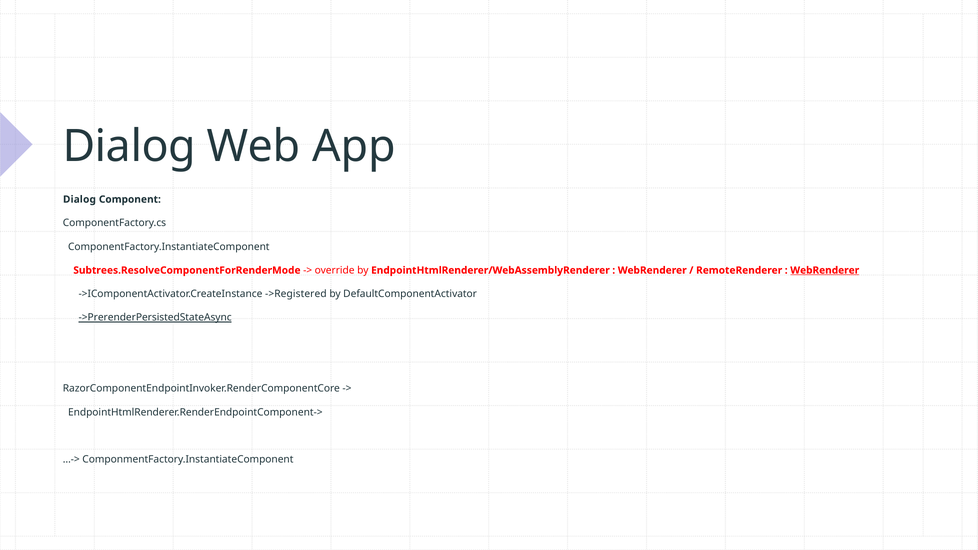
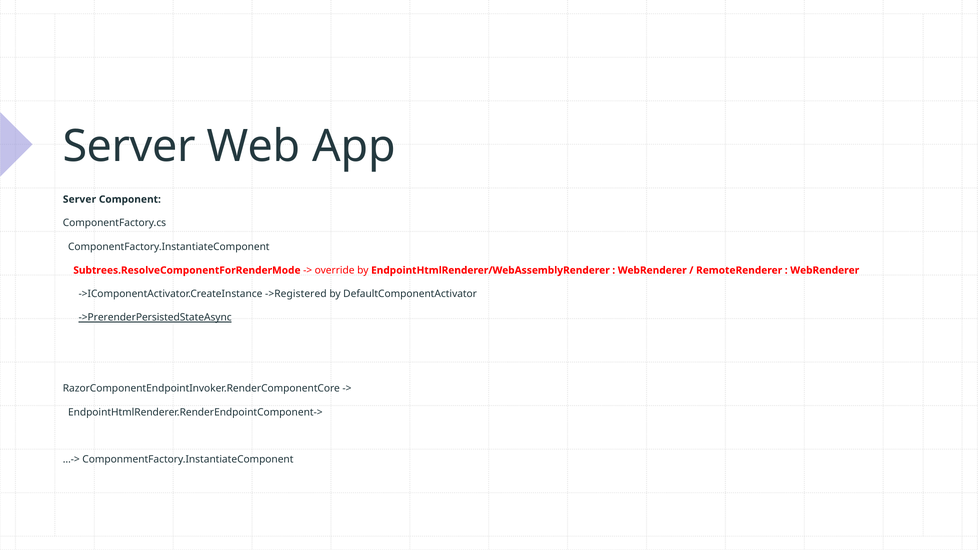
Dialog at (129, 147): Dialog -> Server
Dialog at (79, 199): Dialog -> Server
WebRenderer at (825, 270) underline: present -> none
